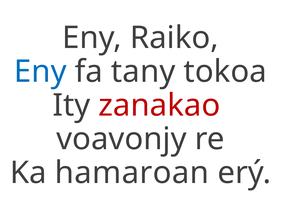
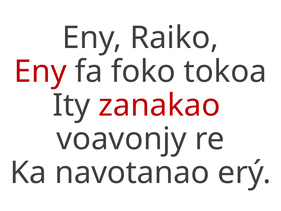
Eny at (40, 71) colour: blue -> red
tany: tany -> foko
hamaroan: hamaroan -> navotanao
